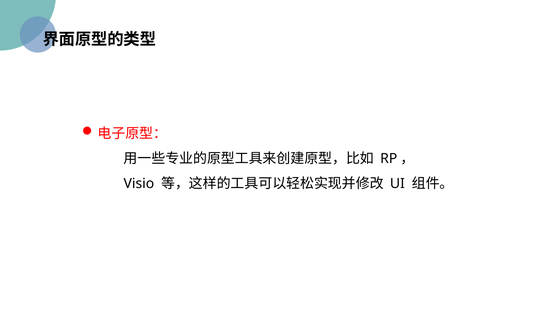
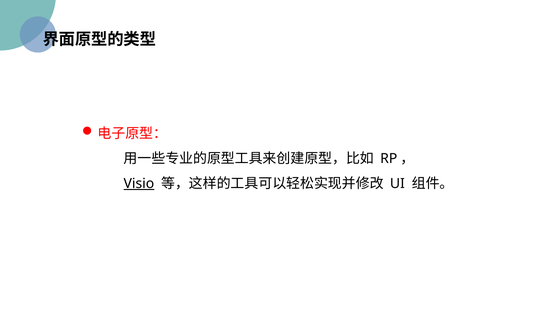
Visio underline: none -> present
